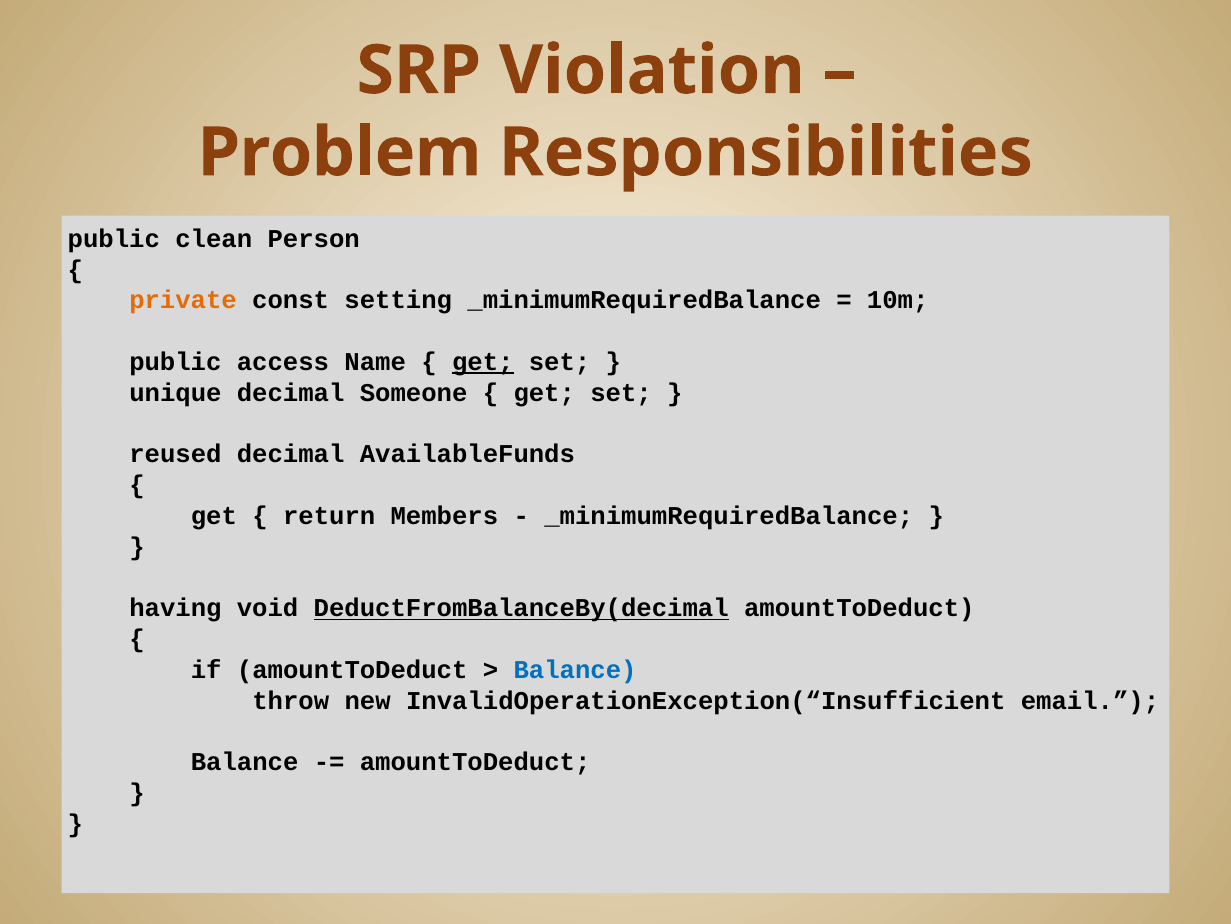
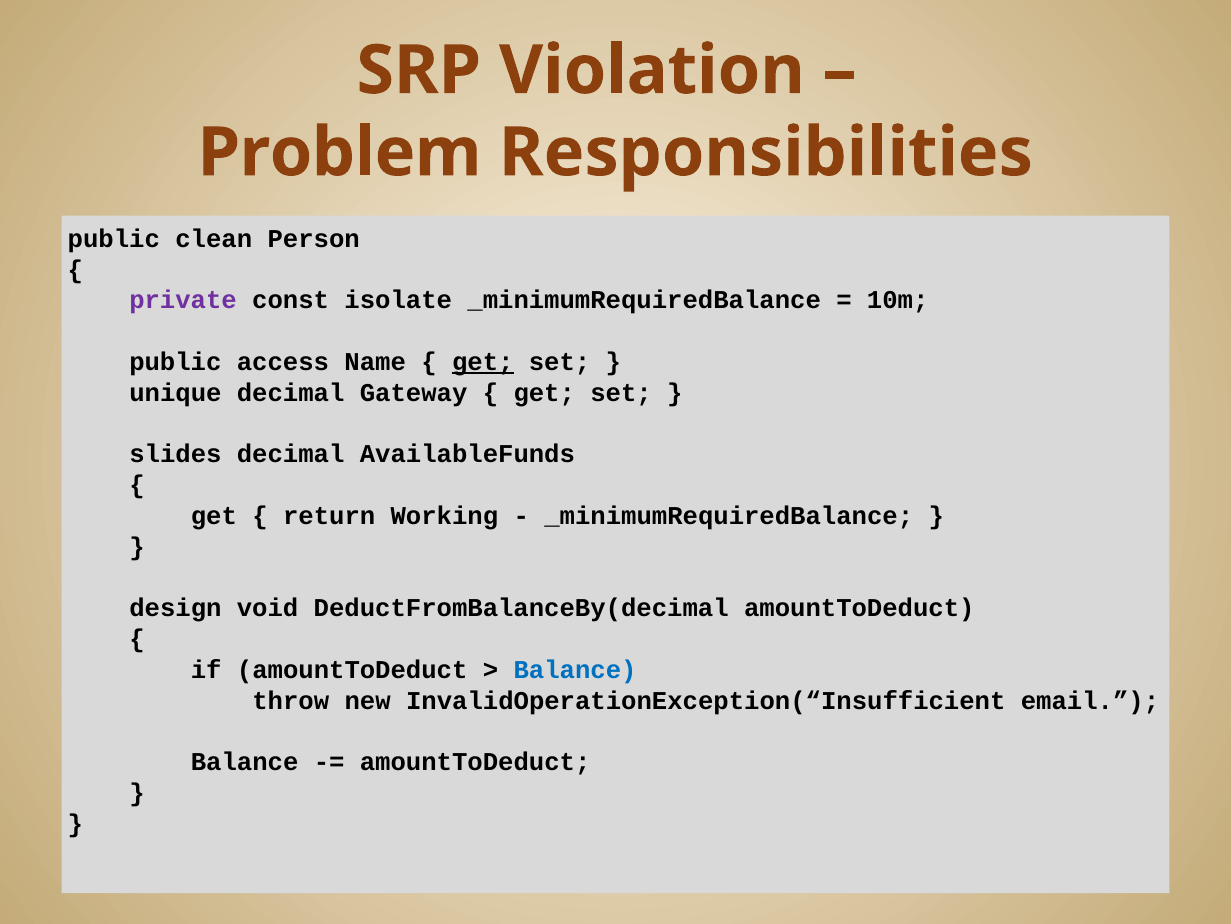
private colour: orange -> purple
setting: setting -> isolate
Someone: Someone -> Gateway
reused: reused -> slides
Members: Members -> Working
having: having -> design
DeductFromBalanceBy(decimal underline: present -> none
